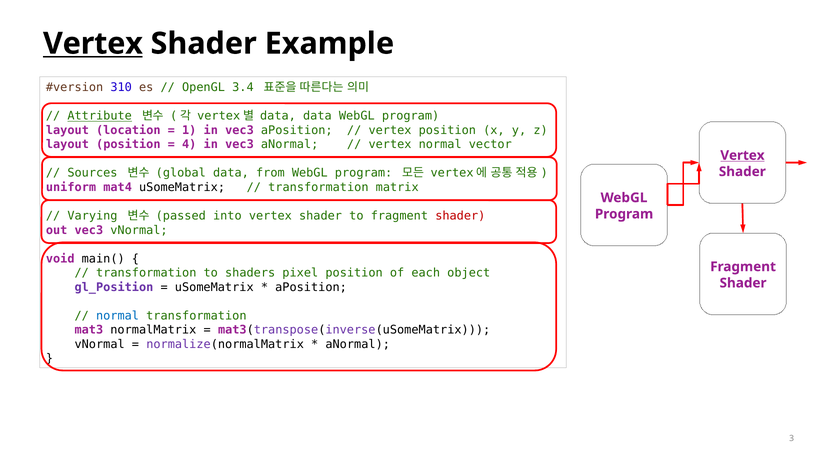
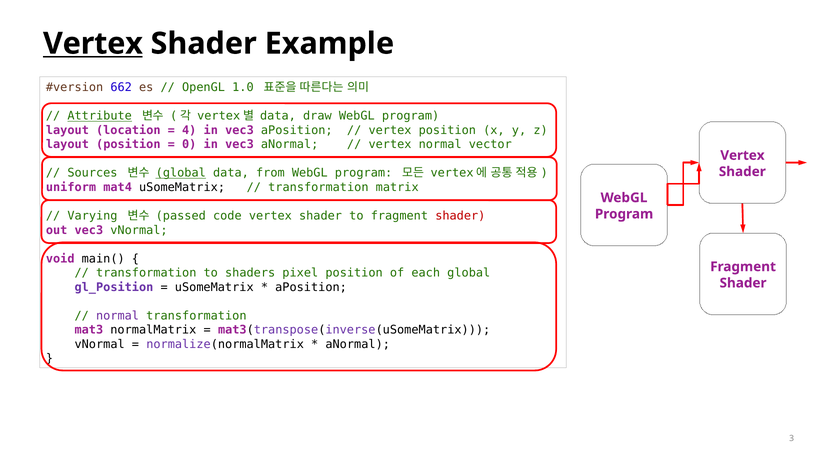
310: 310 -> 662
3.4: 3.4 -> 1.0
data data: data -> draw
1: 1 -> 4
4: 4 -> 0
Vertex at (742, 156) underline: present -> none
global at (181, 173) underline: none -> present
into: into -> code
each object: object -> global
normal at (118, 316) colour: blue -> purple
